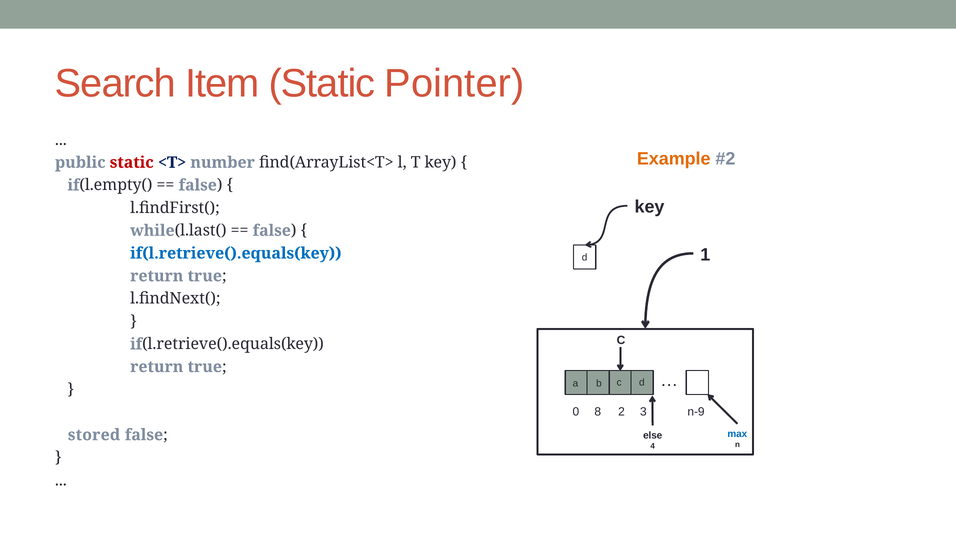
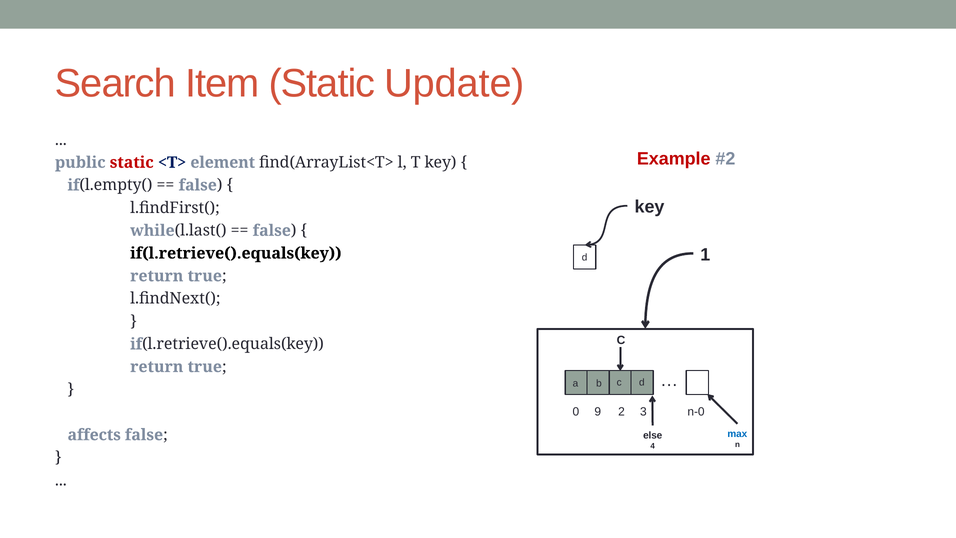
Pointer: Pointer -> Update
Example colour: orange -> red
number: number -> element
if(l.retrieve().equals(key at (236, 253) colour: blue -> black
8: 8 -> 9
n-9: n-9 -> n-0
stored: stored -> affects
